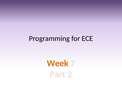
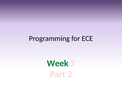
Week colour: orange -> green
